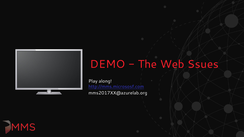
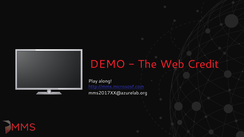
Ssues: Ssues -> Credit
